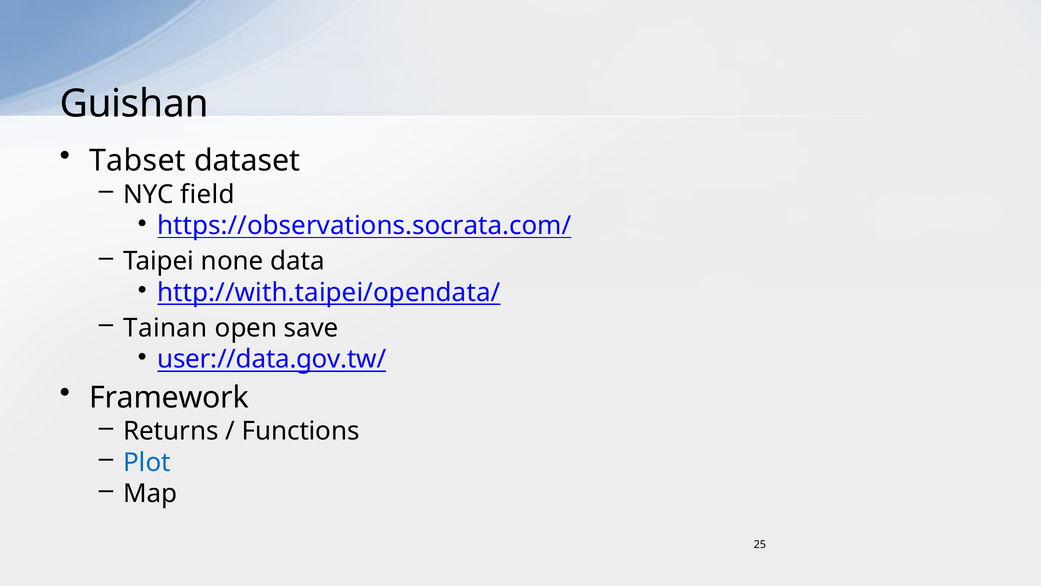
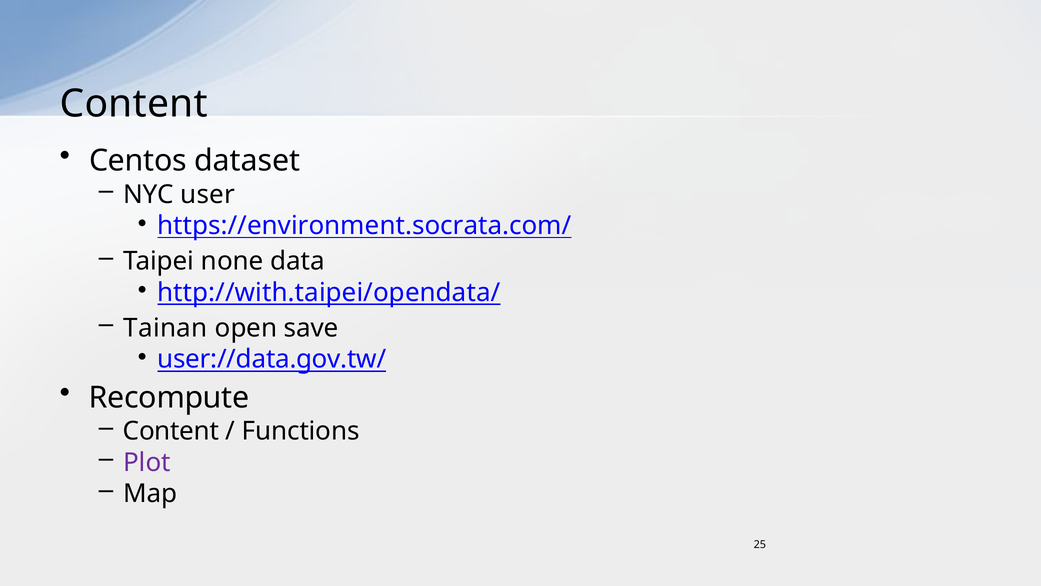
Guishan at (134, 104): Guishan -> Content
Tabset: Tabset -> Centos
field: field -> user
https://observations.socrata.com/: https://observations.socrata.com/ -> https://environment.socrata.com/
Framework: Framework -> Recompute
Returns at (171, 431): Returns -> Content
Plot colour: blue -> purple
